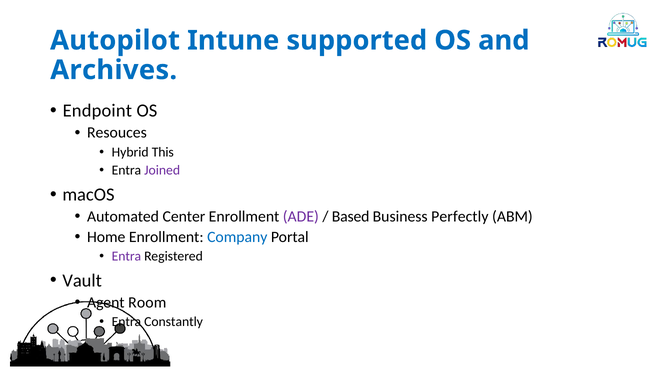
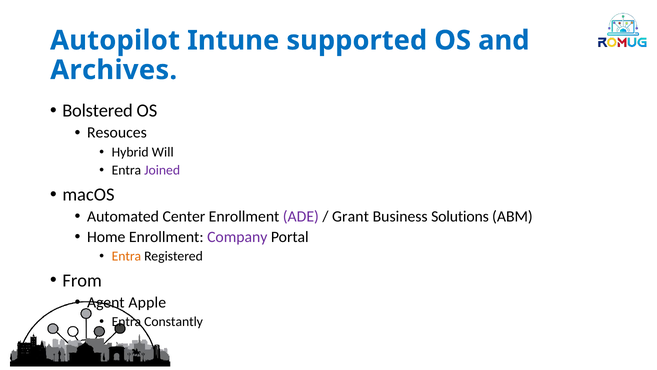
Endpoint: Endpoint -> Bolstered
This: This -> Will
Based: Based -> Grant
Perfectly: Perfectly -> Solutions
Company colour: blue -> purple
Entra at (126, 256) colour: purple -> orange
Vault: Vault -> From
Room: Room -> Apple
